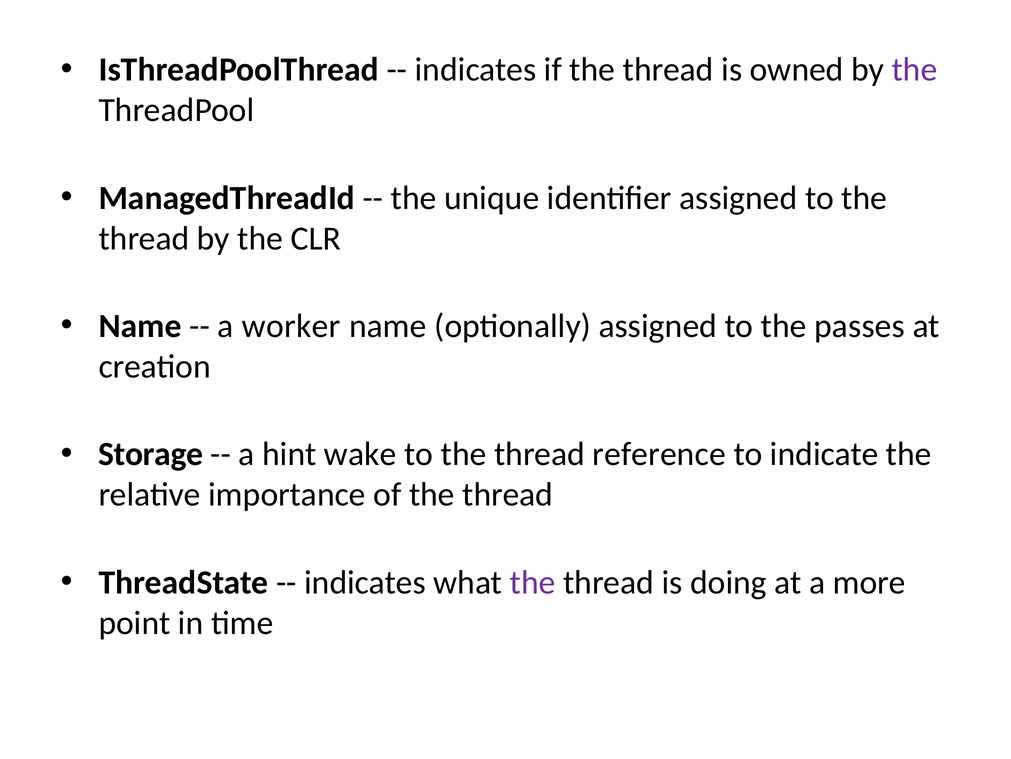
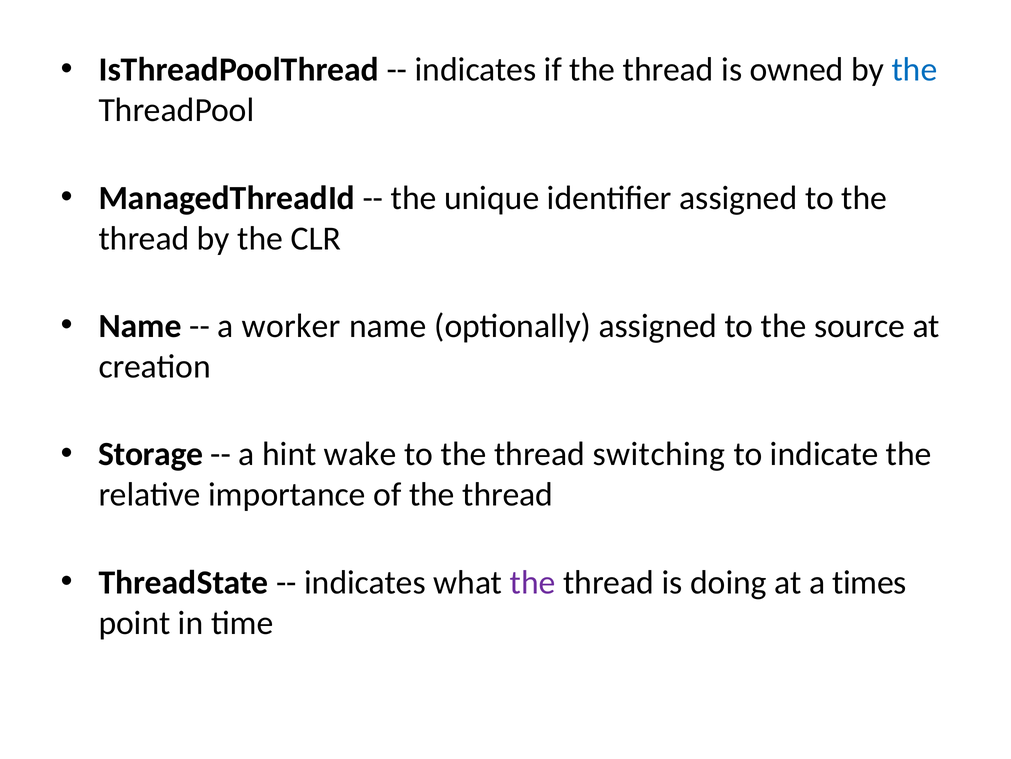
the at (914, 70) colour: purple -> blue
passes: passes -> source
reference: reference -> switching
more: more -> times
